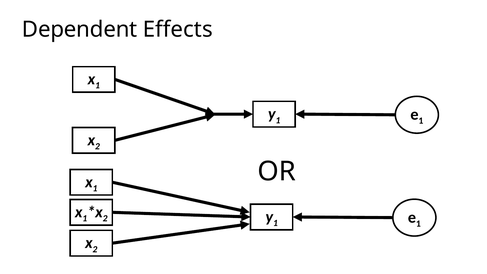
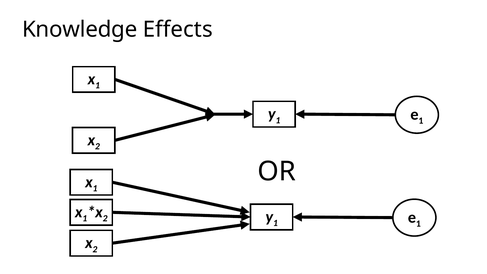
Dependent: Dependent -> Knowledge
